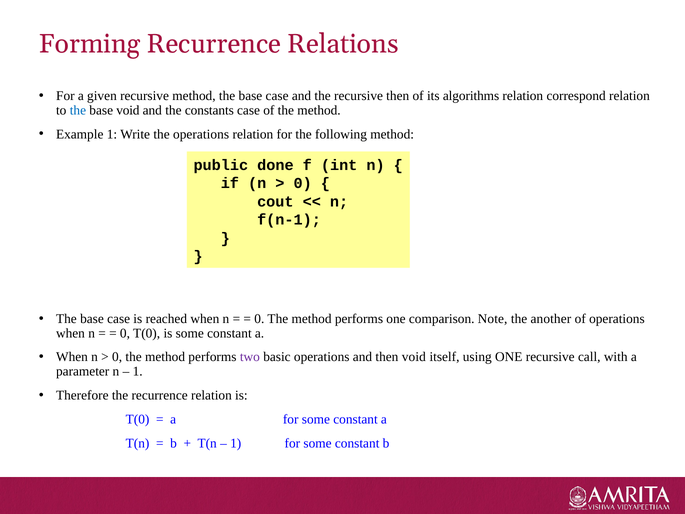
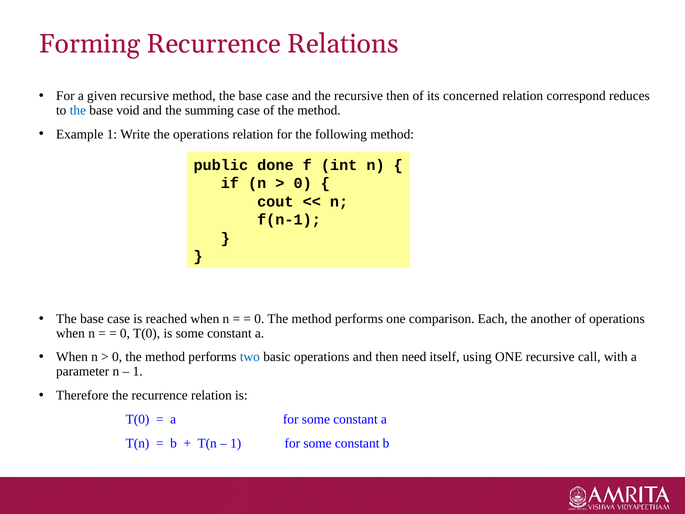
algorithms: algorithms -> concerned
correspond relation: relation -> reduces
constants: constants -> summing
Note: Note -> Each
two colour: purple -> blue
then void: void -> need
